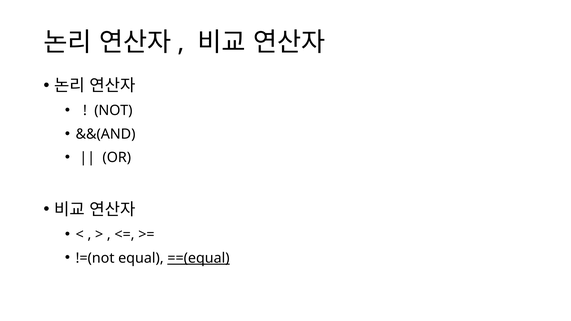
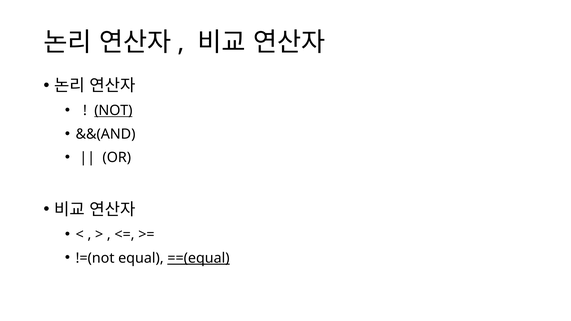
NOT underline: none -> present
